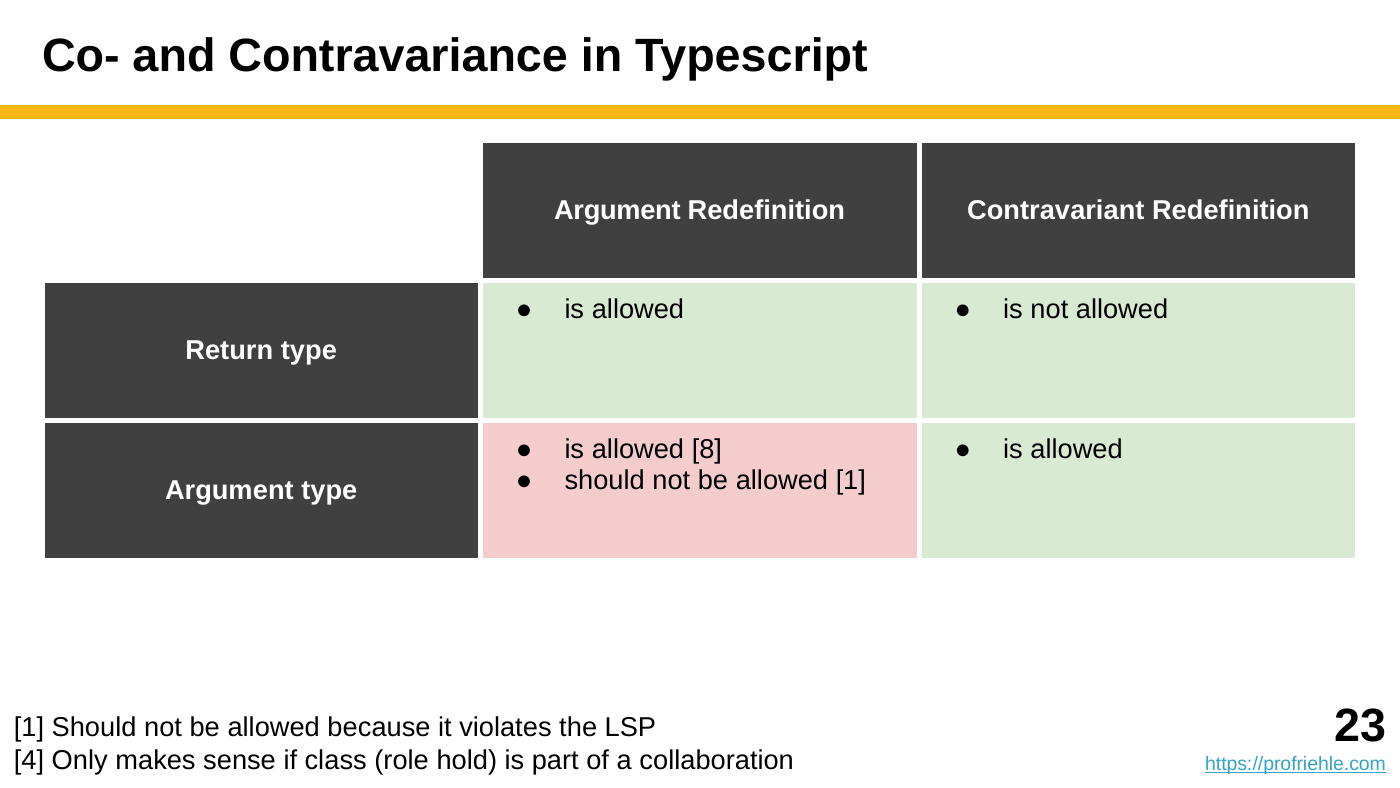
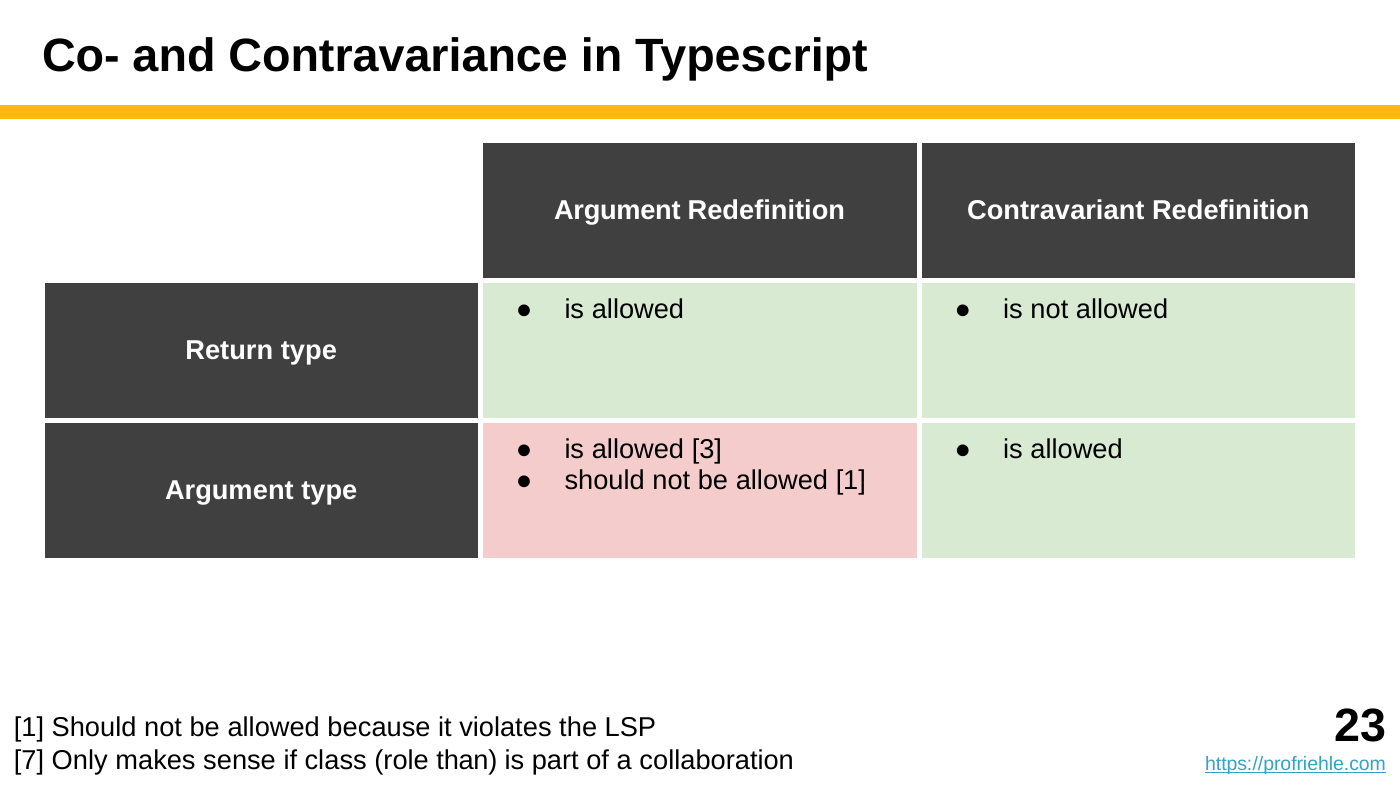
8: 8 -> 3
4: 4 -> 7
hold: hold -> than
